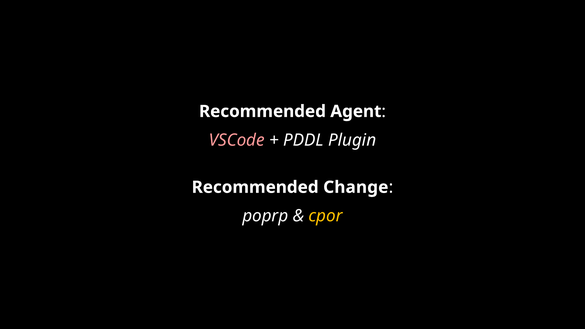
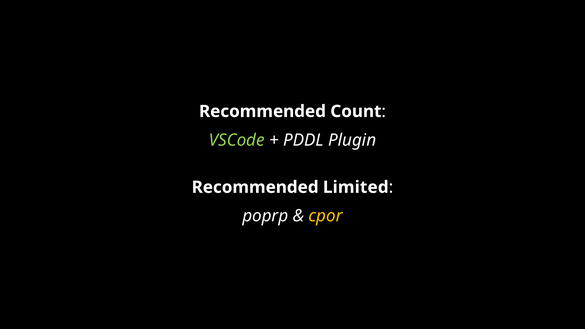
Agent: Agent -> Count
VSCode colour: pink -> light green
Change: Change -> Limited
